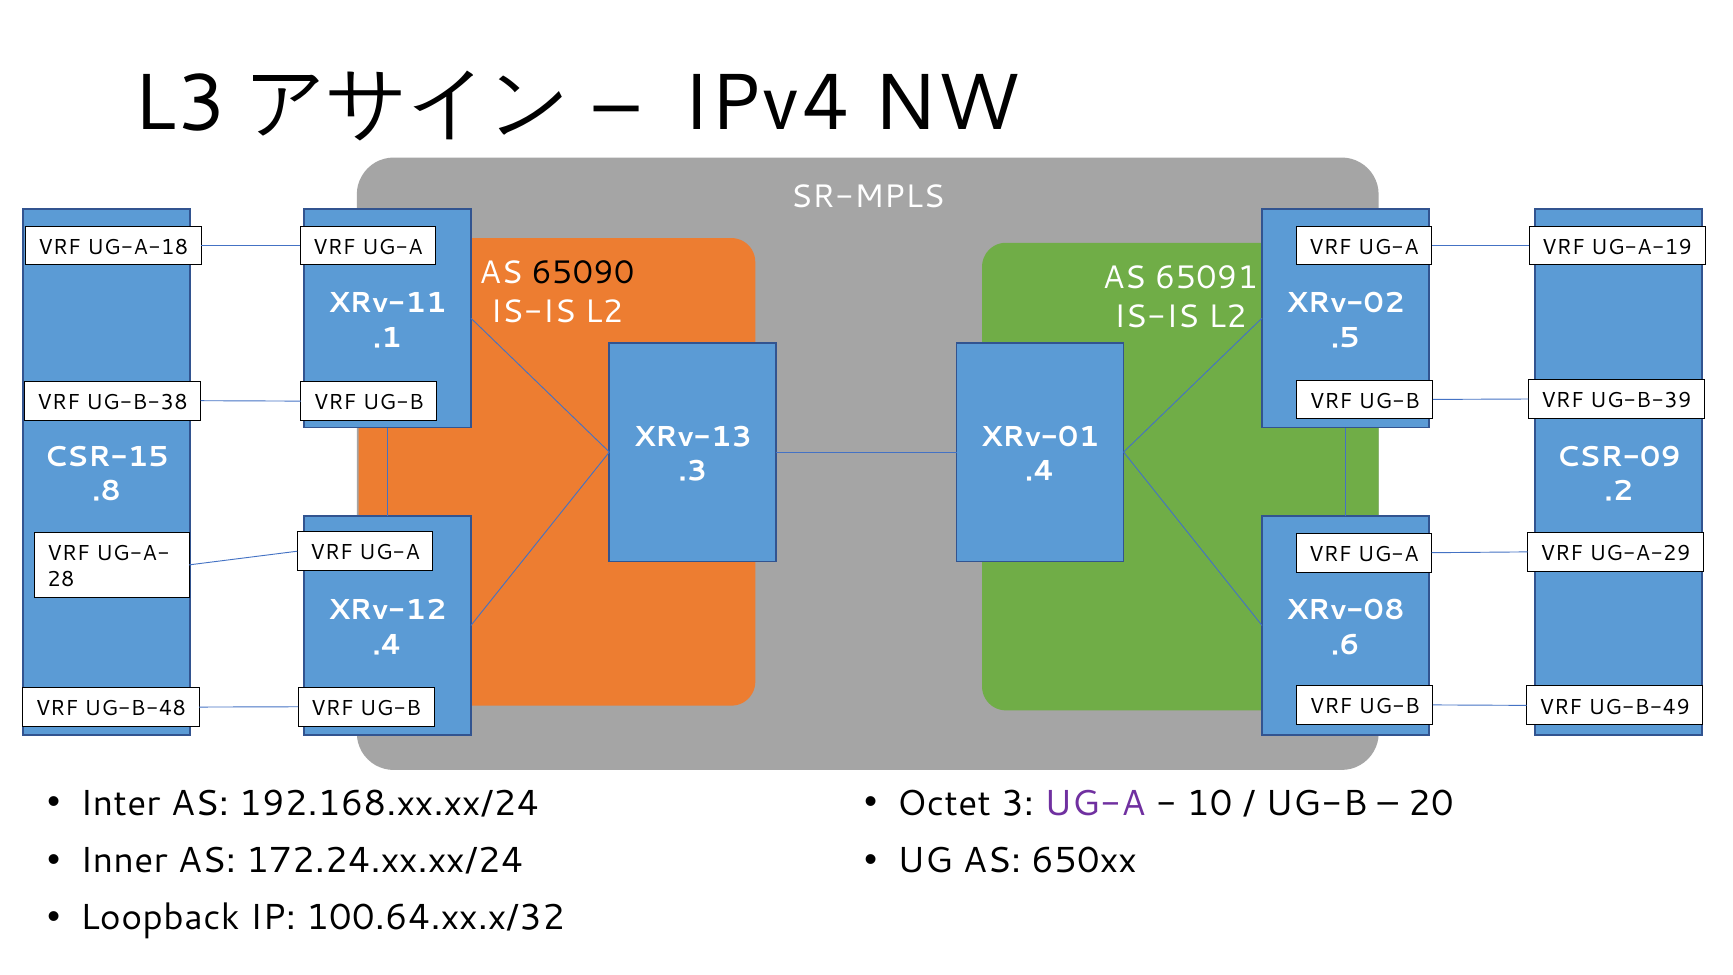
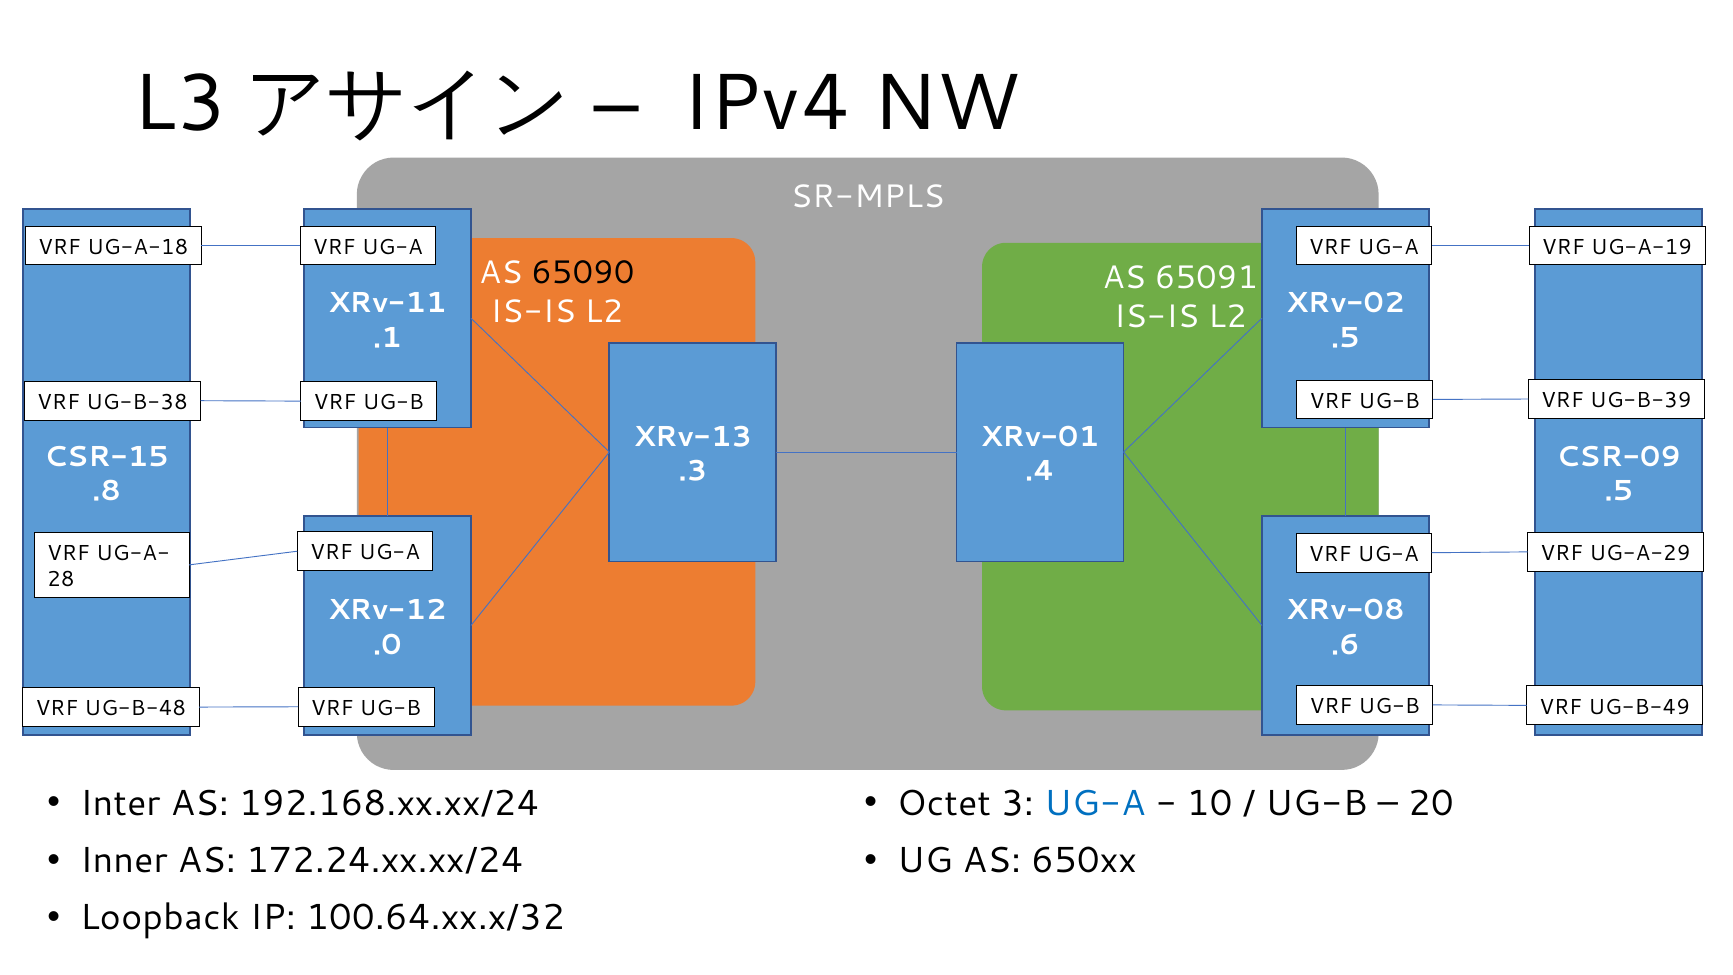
.2 at (1619, 491): .2 -> .5
.4 at (387, 645): .4 -> .0
UG-A at (1095, 803) colour: purple -> blue
